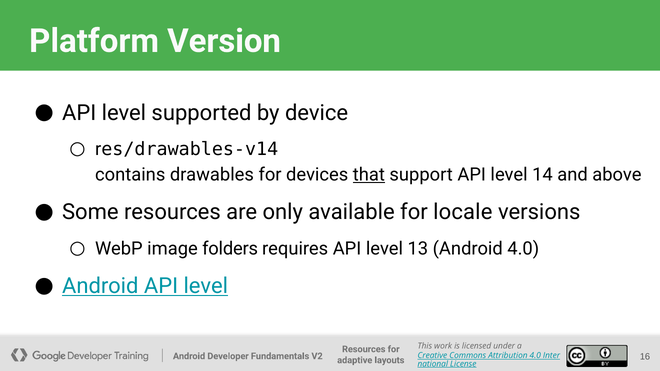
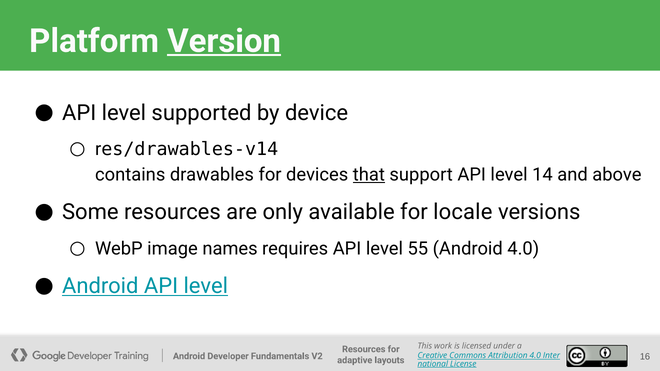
Version underline: none -> present
folders: folders -> names
13: 13 -> 55
